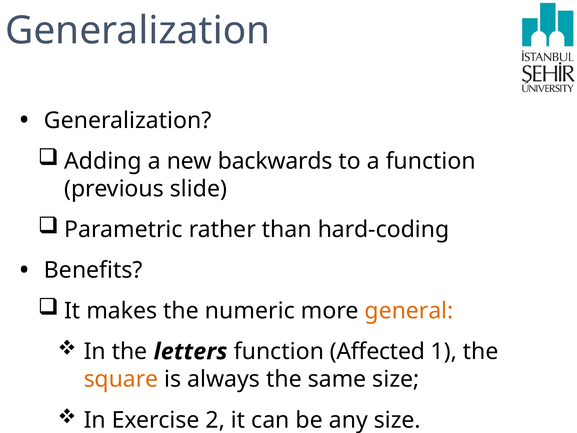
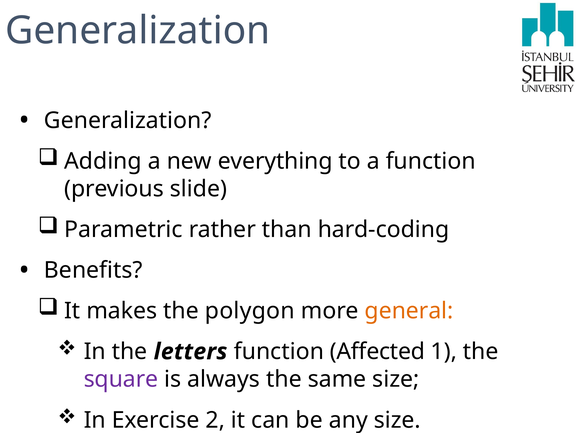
backwards: backwards -> everything
numeric: numeric -> polygon
square colour: orange -> purple
